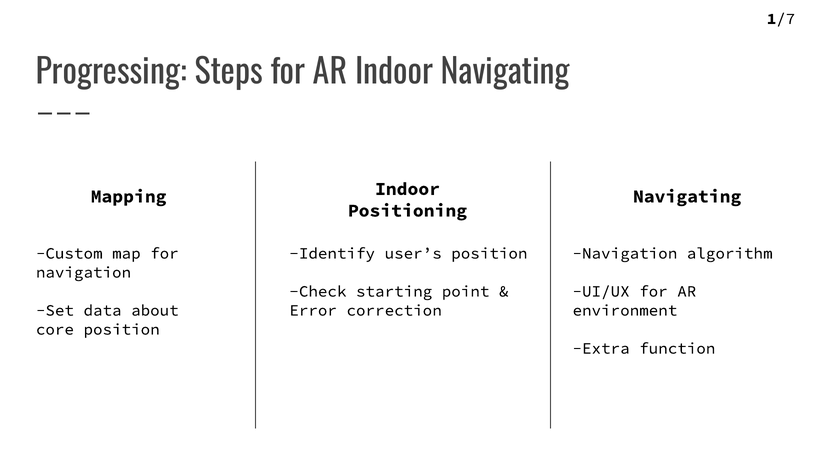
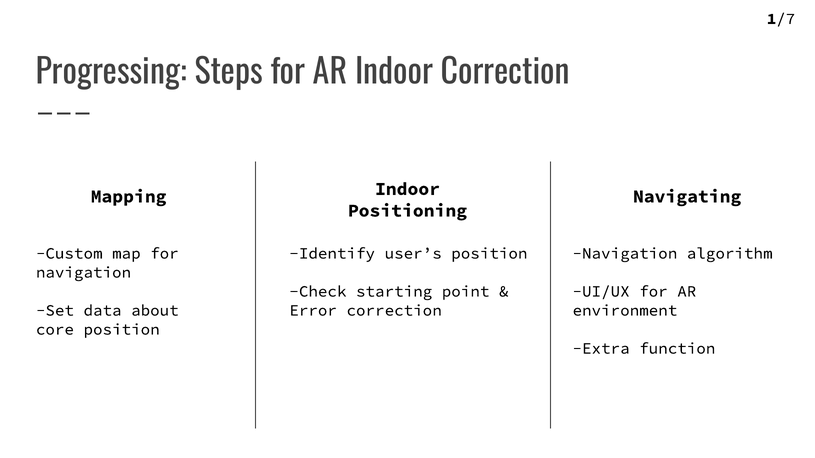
Indoor Navigating: Navigating -> Correction
